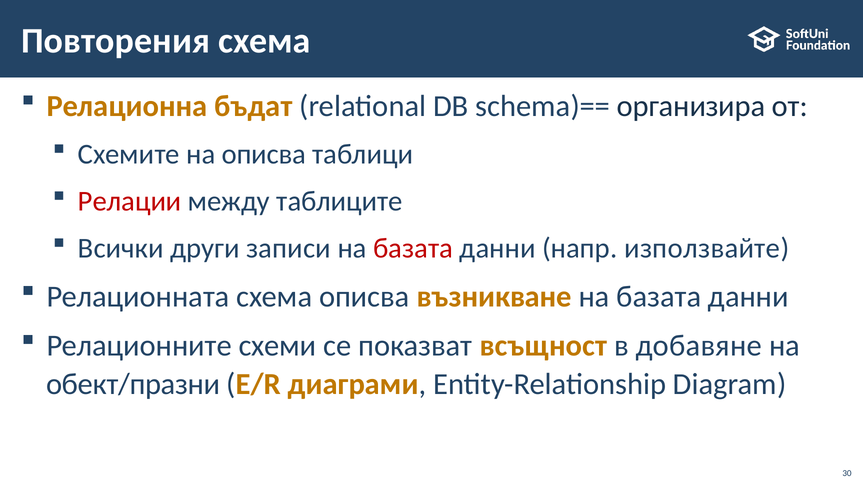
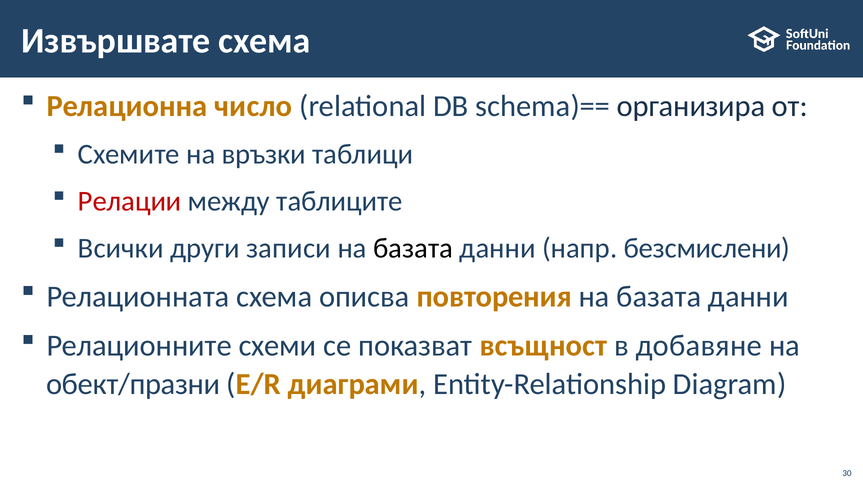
Повторения: Повторения -> Извършвате
бъдат: бъдат -> число
на описва: описва -> връзки
базата at (413, 248) colour: red -> black
използвайте: използвайте -> безсмислени
възникване: възникване -> повторения
